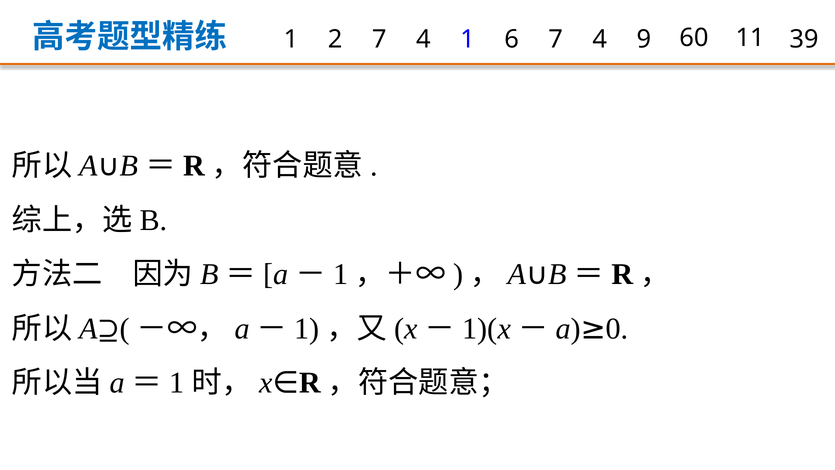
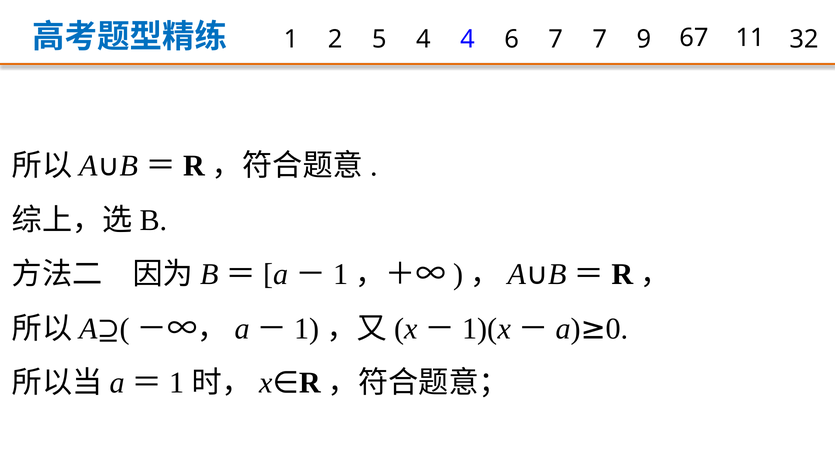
2 7: 7 -> 5
4 1: 1 -> 4
6 7 4: 4 -> 7
60: 60 -> 67
39: 39 -> 32
